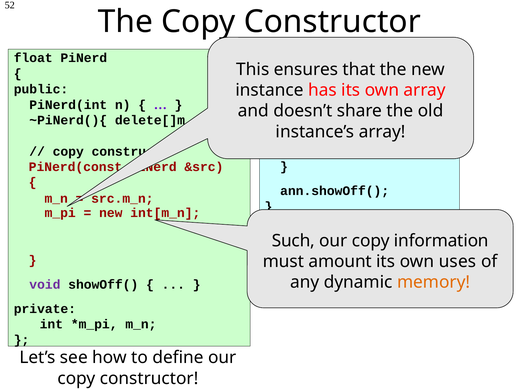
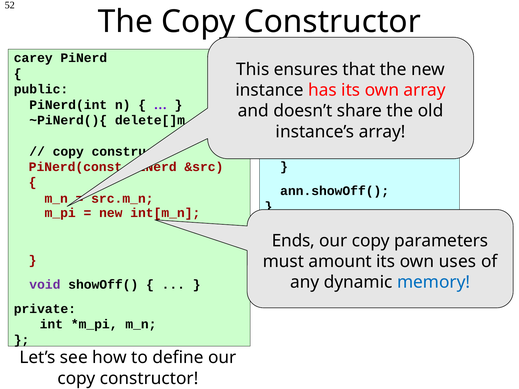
float: float -> carey
Such: Such -> Ends
information: information -> parameters
memory colour: orange -> blue
